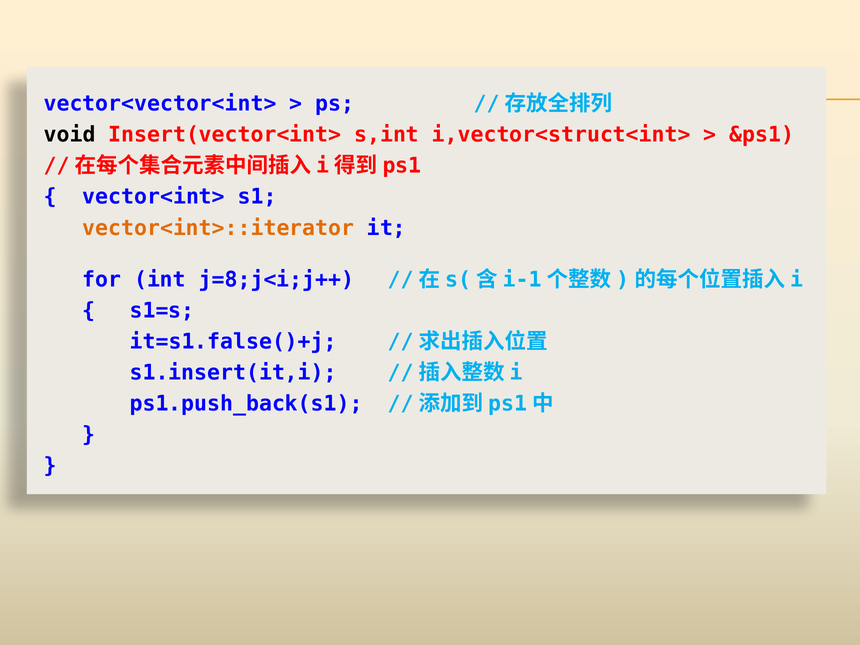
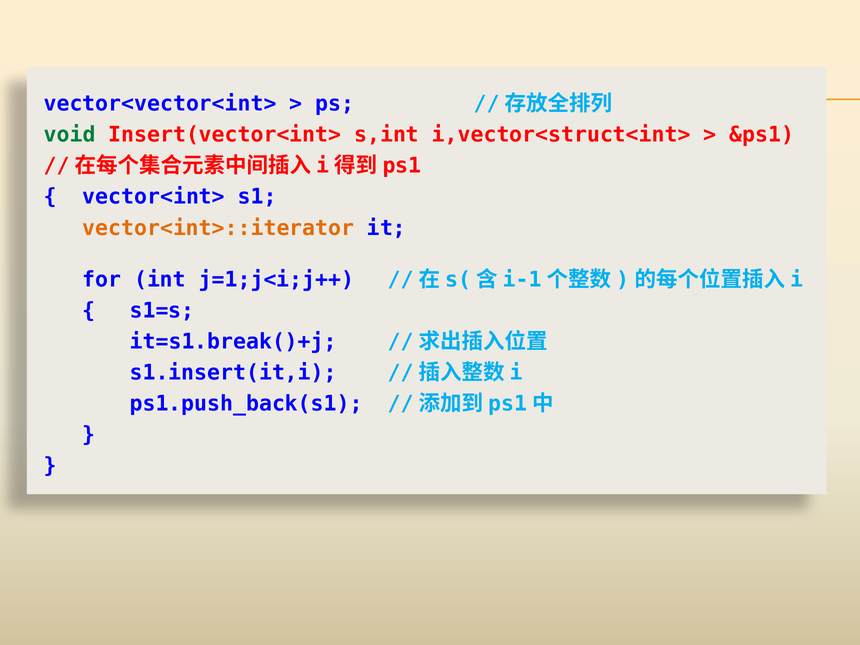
void colour: black -> green
j=8;j<i;j++: j=8;j<i;j++ -> j=1;j<i;j++
it=s1.false()+j: it=s1.false()+j -> it=s1.break()+j
